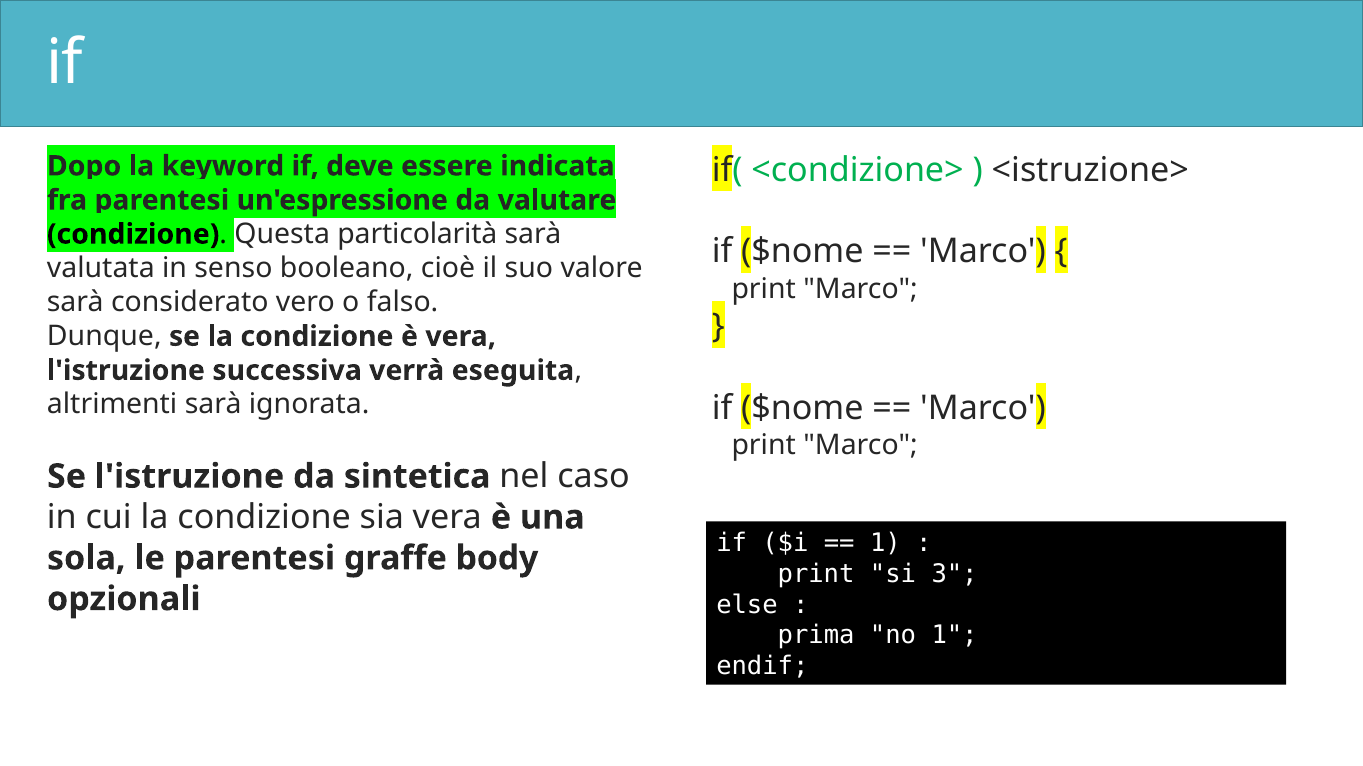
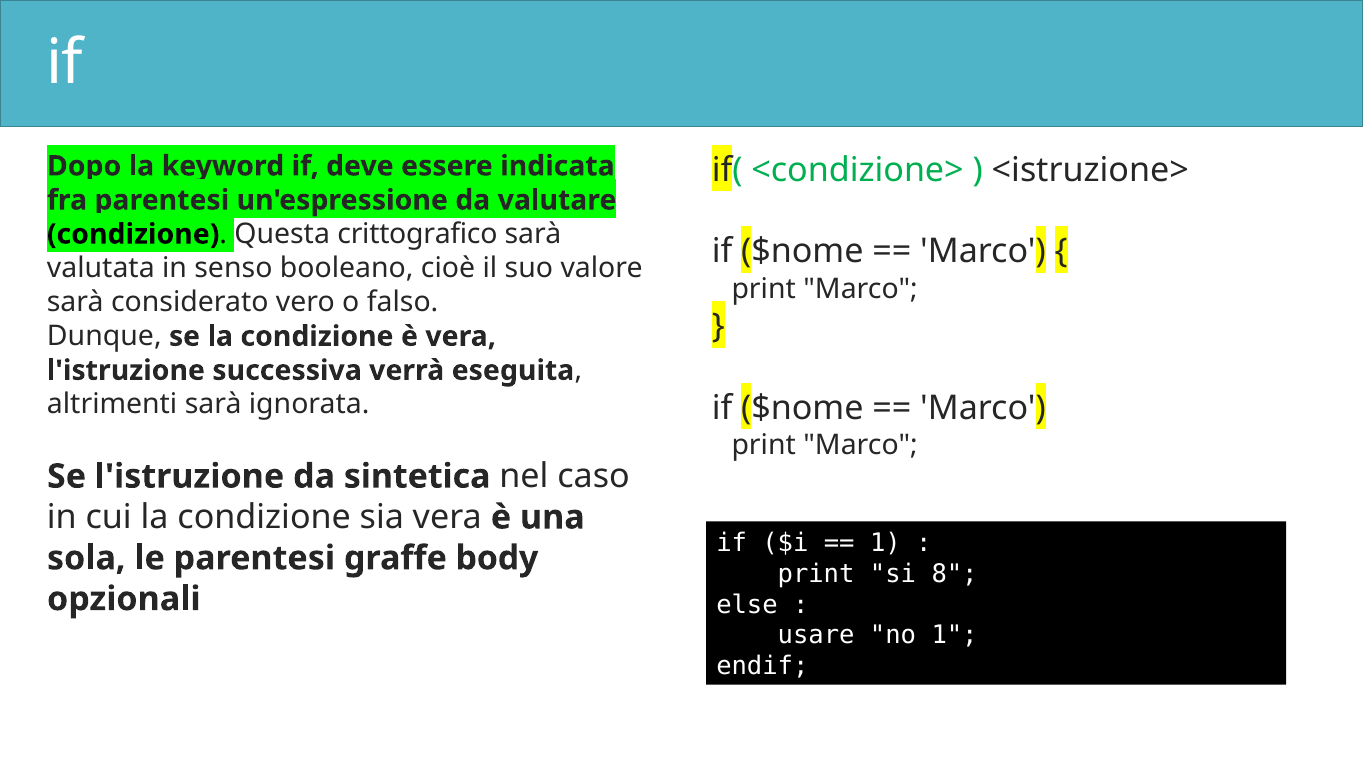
particolarità: particolarità -> crittografico
3: 3 -> 8
prima: prima -> usare
